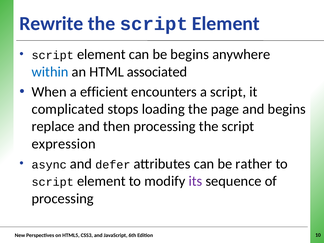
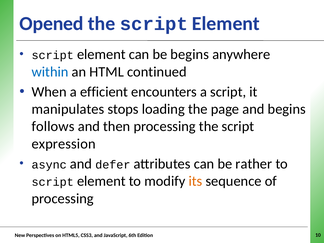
Rewrite: Rewrite -> Opened
associated: associated -> continued
complicated: complicated -> manipulates
replace: replace -> follows
its colour: purple -> orange
